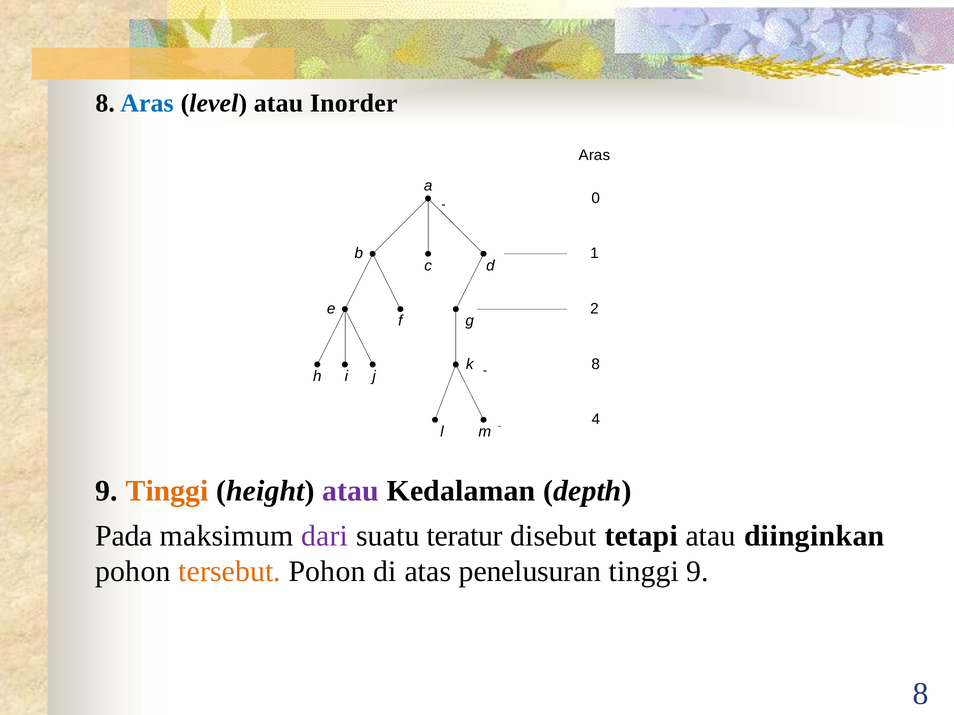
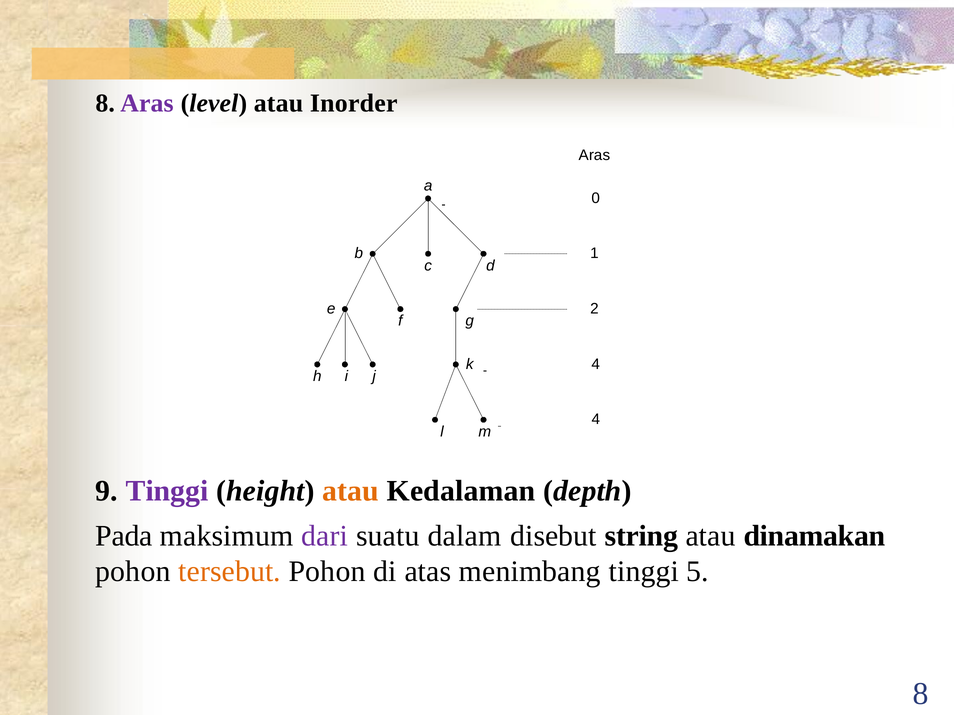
Aras at (147, 103) colour: blue -> purple
k 8: 8 -> 4
Tinggi at (167, 491) colour: orange -> purple
atau at (350, 491) colour: purple -> orange
teratur: teratur -> dalam
tetapi: tetapi -> string
diinginkan: diinginkan -> dinamakan
penelusuran: penelusuran -> menimbang
tinggi 9: 9 -> 5
